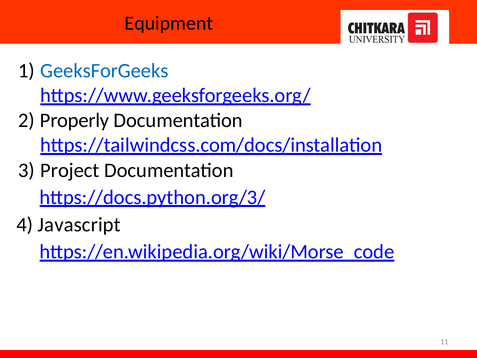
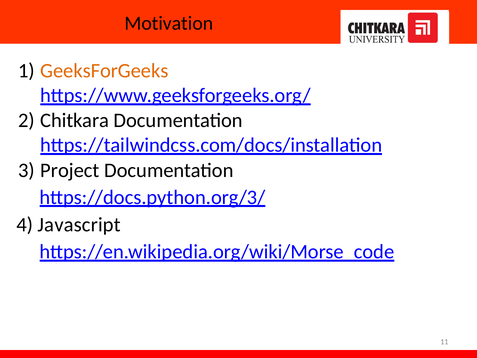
Equipment: Equipment -> Motivation
GeeksForGeeks colour: blue -> orange
Properly: Properly -> Chitkara
